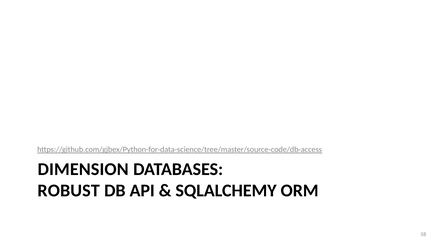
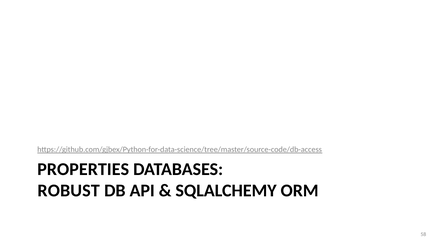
DIMENSION: DIMENSION -> PROPERTIES
